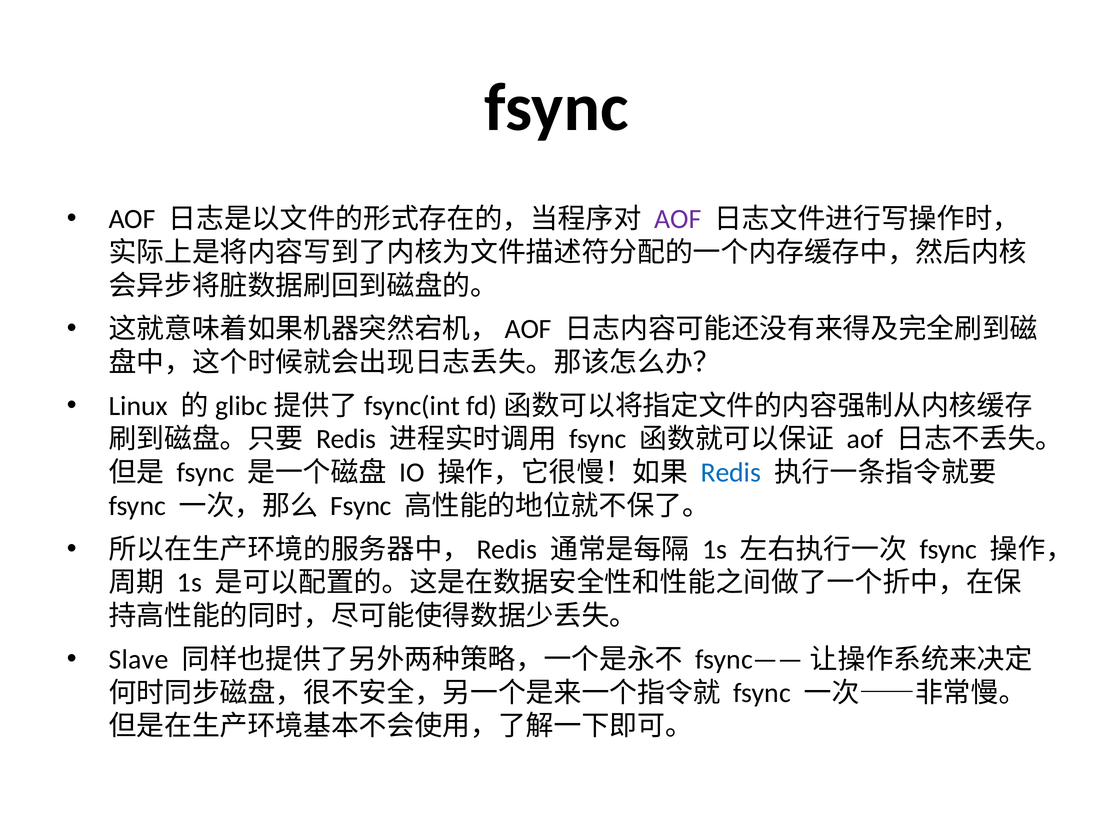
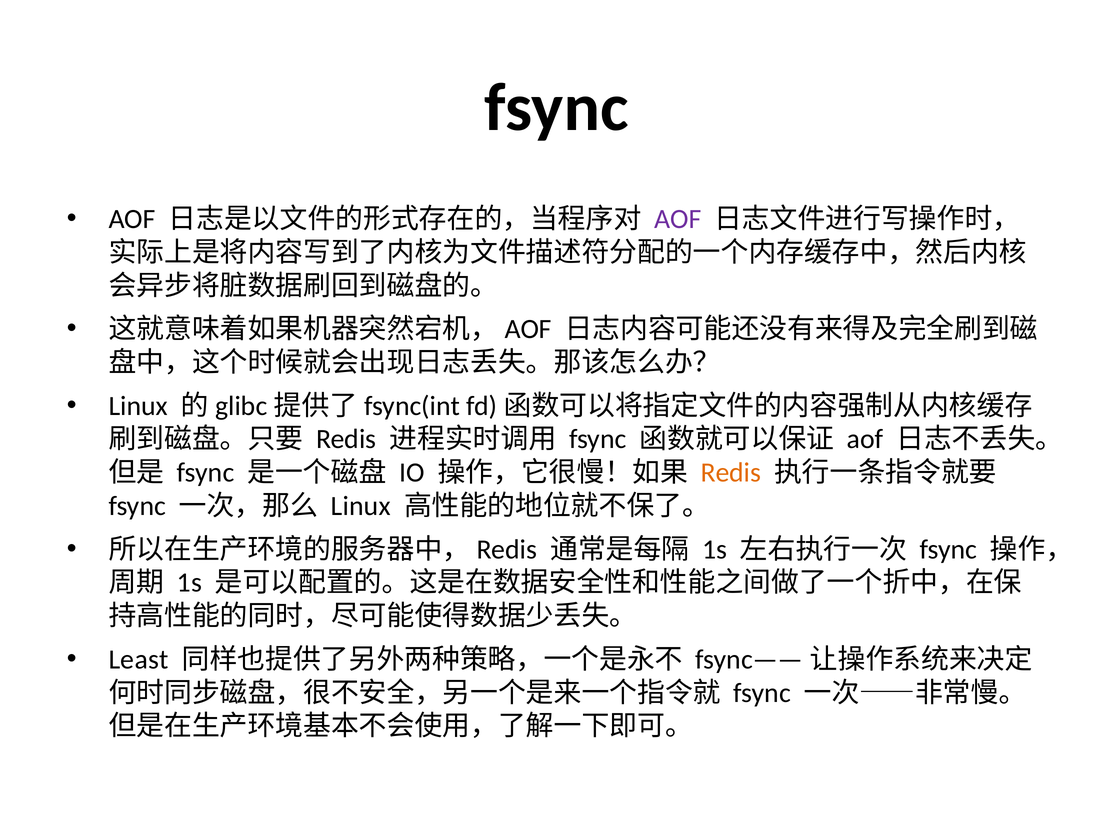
Redis at (731, 473) colour: blue -> orange
Fsync at (361, 506): Fsync -> Linux
Slave: Slave -> Least
